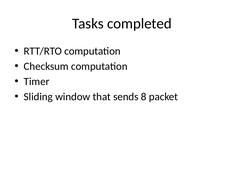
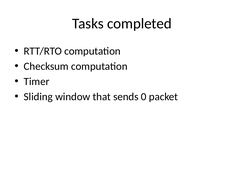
8: 8 -> 0
